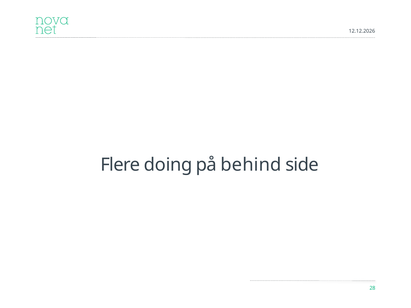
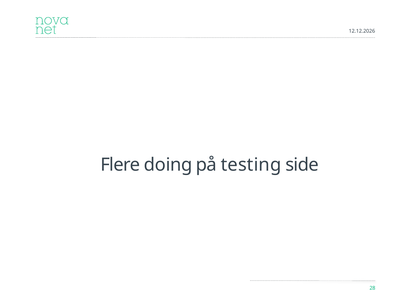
behind: behind -> testing
